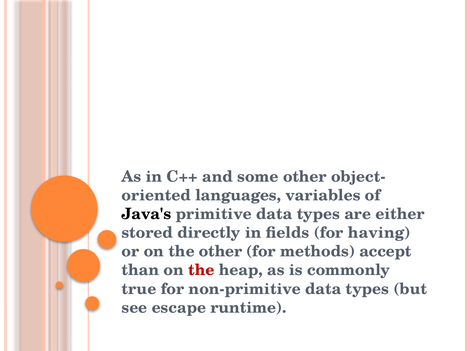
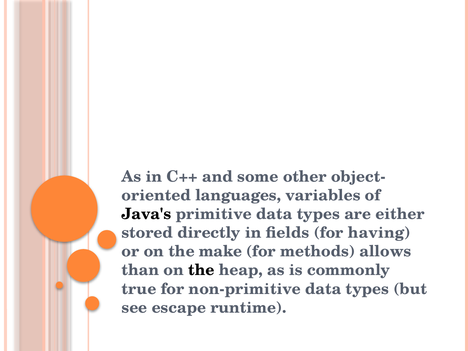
the other: other -> make
accept: accept -> allows
the at (201, 270) colour: red -> black
